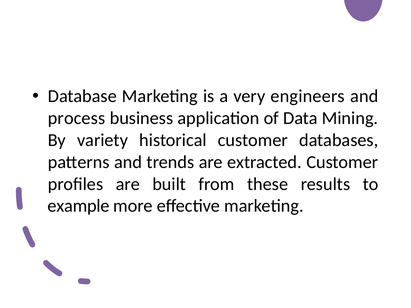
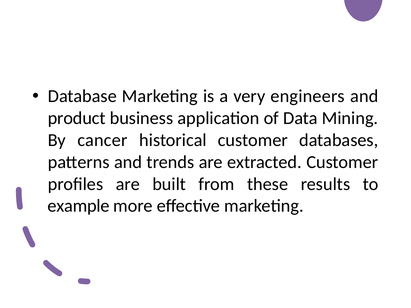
process: process -> product
variety: variety -> cancer
